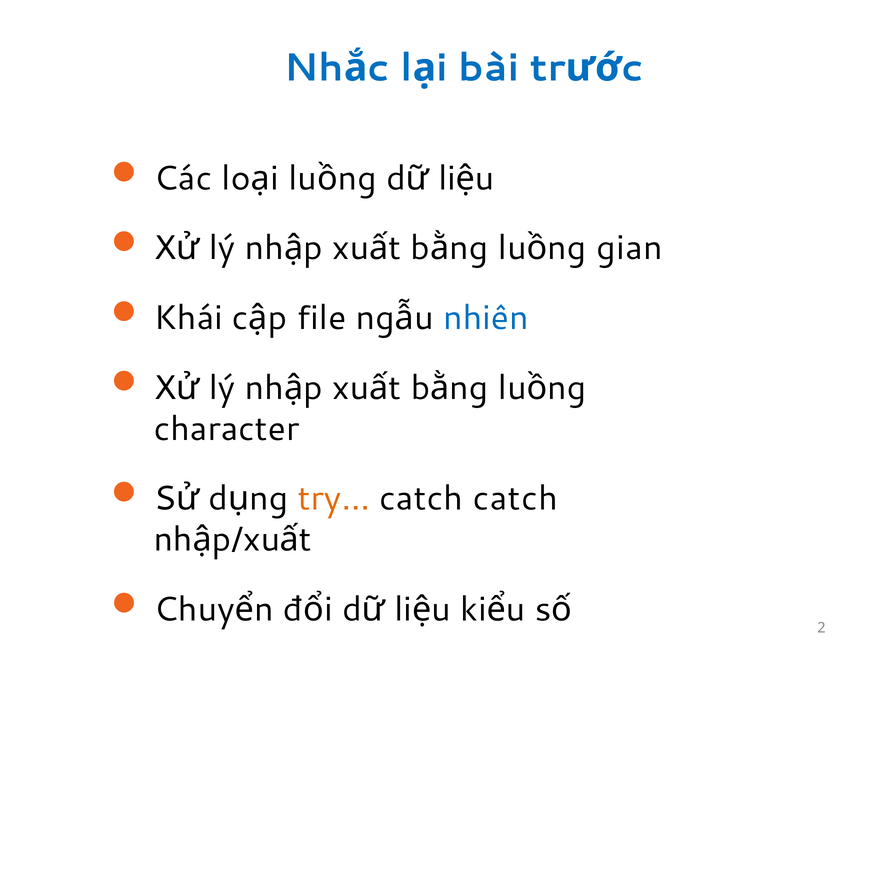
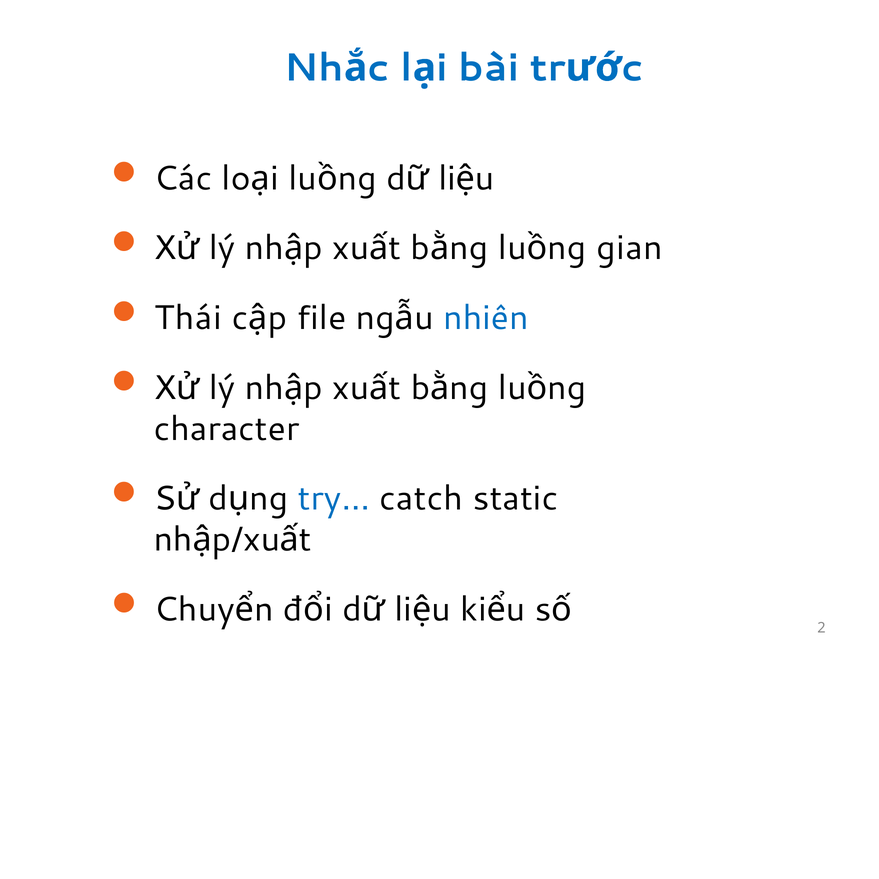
Khái: Khái -> Thái
try… colour: orange -> blue
catch catch: catch -> static
